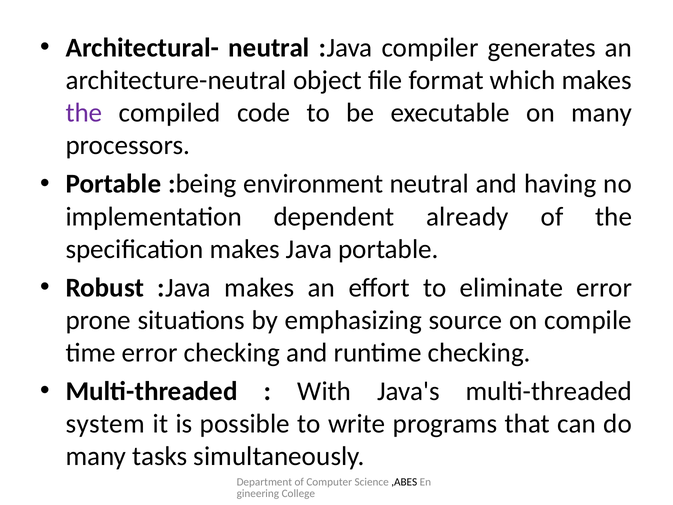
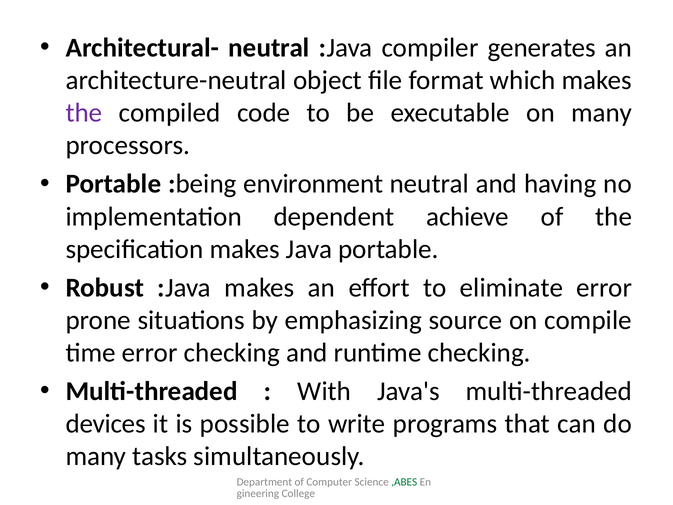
already: already -> achieve
system: system -> devices
,ABES colour: black -> green
